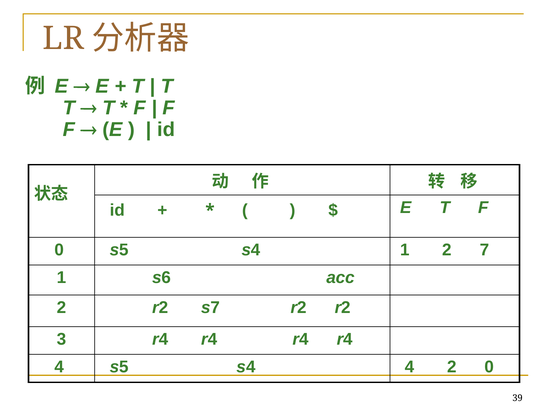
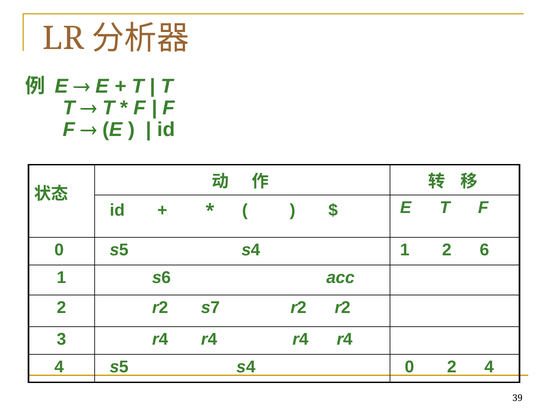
7: 7 -> 6
s4 4: 4 -> 0
2 0: 0 -> 4
